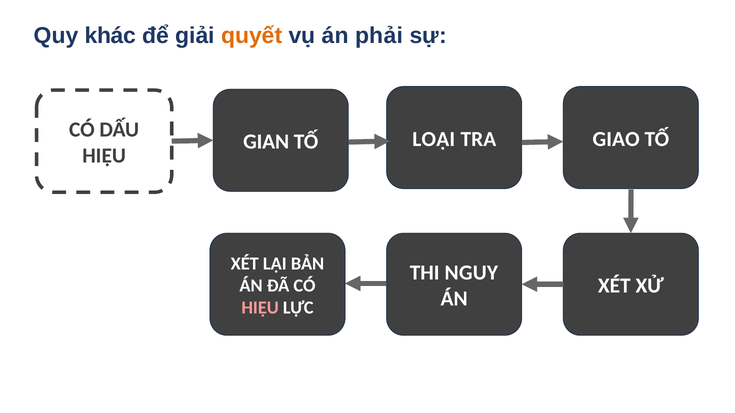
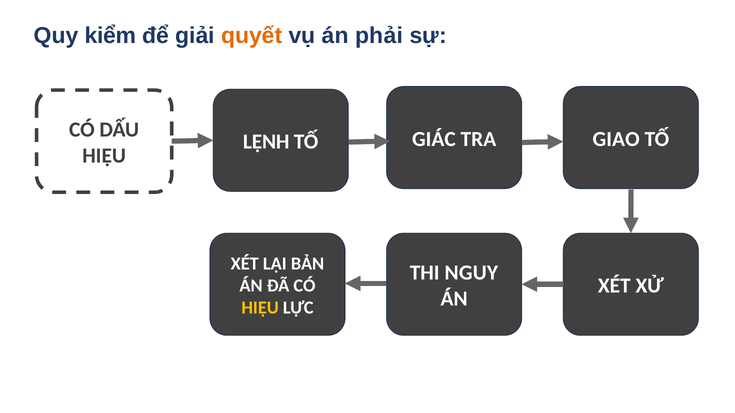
khác: khác -> kiểm
LOẠI: LOẠI -> GIÁC
GIAN: GIAN -> LỆNH
HIỆU at (260, 308) colour: pink -> yellow
